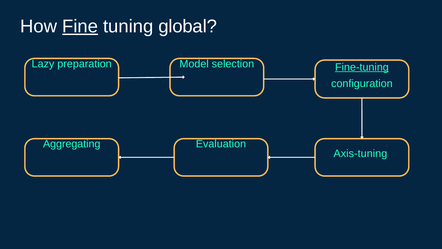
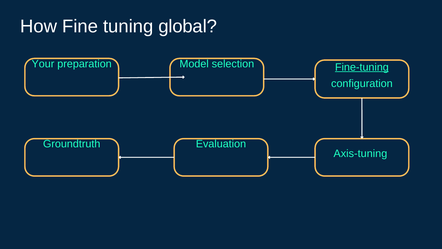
Fine underline: present -> none
Lazy: Lazy -> Your
Aggregating: Aggregating -> Groundtruth
